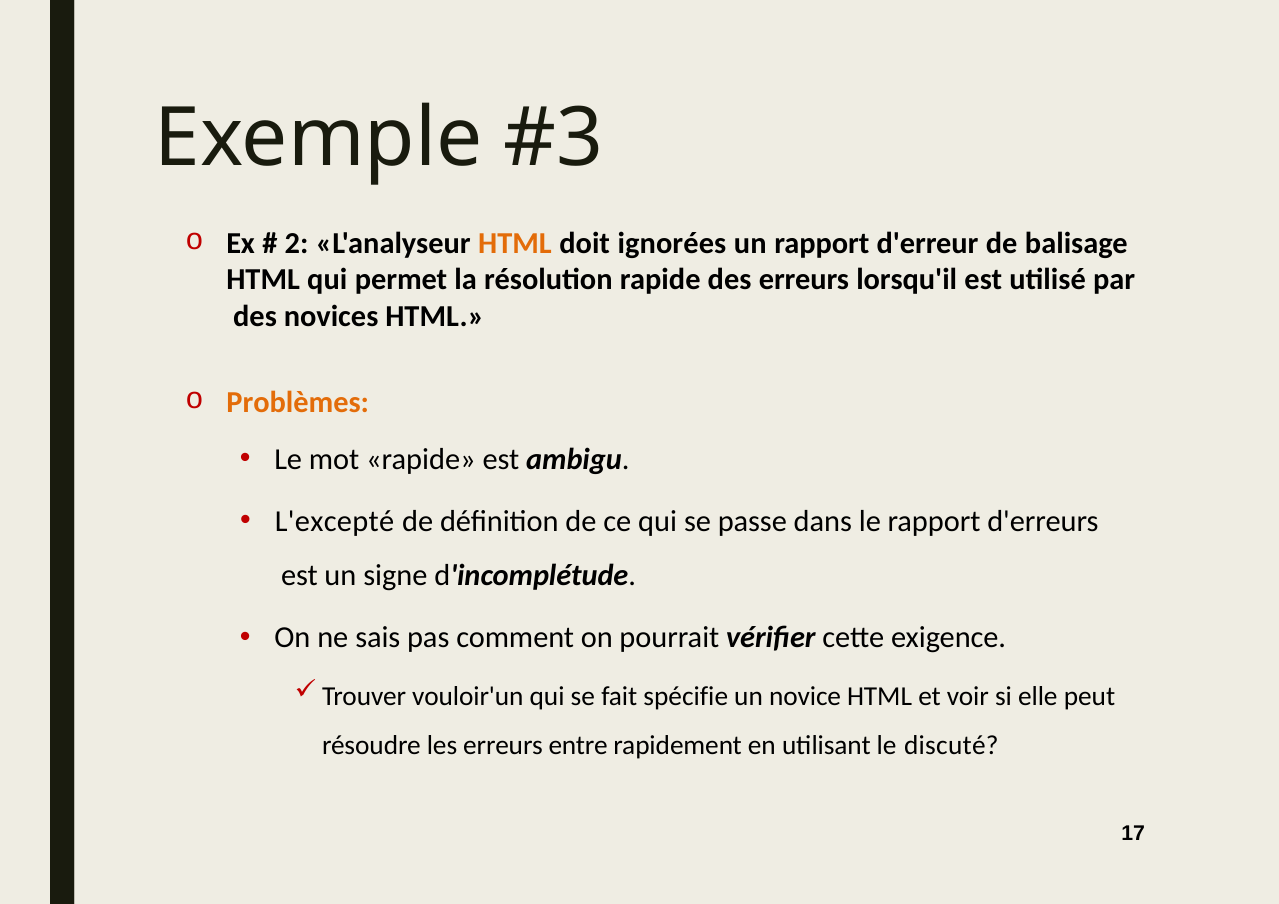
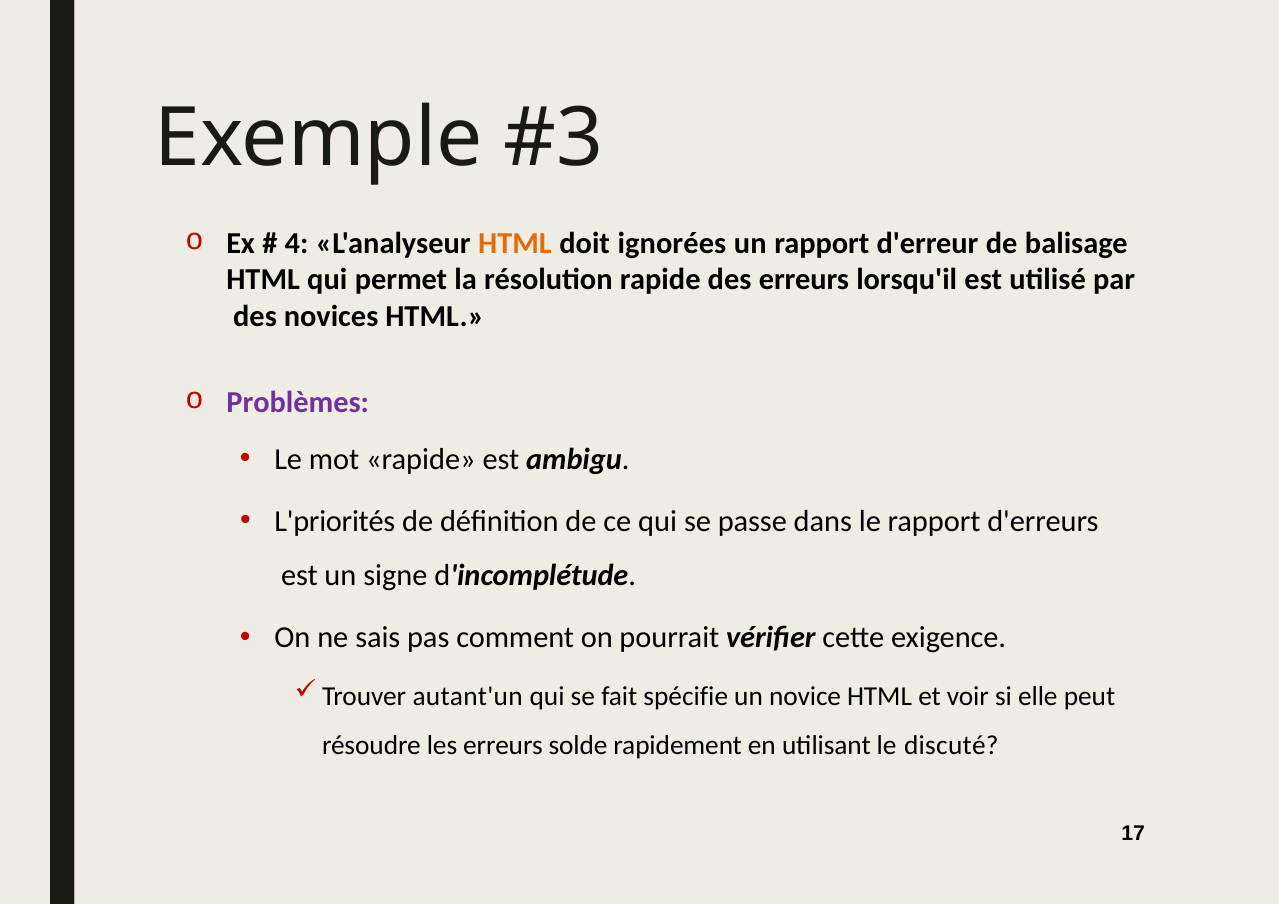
2: 2 -> 4
Problèmes colour: orange -> purple
L'excepté: L'excepté -> L'priorités
vouloir'un: vouloir'un -> autant'un
entre: entre -> solde
